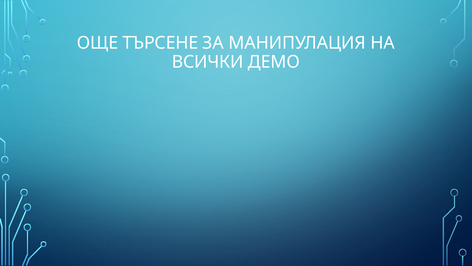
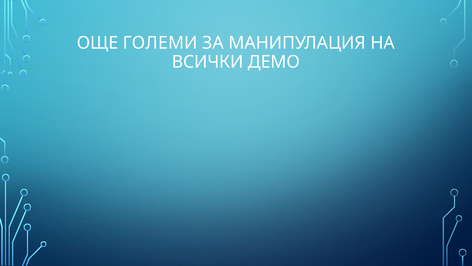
ТЪРСЕНЕ: ТЪРСЕНЕ -> ГОЛЕМИ
